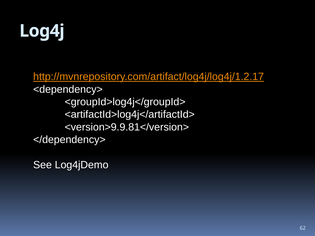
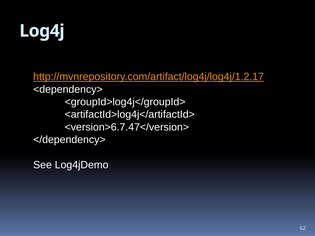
<version>9.9.81</version>: <version>9.9.81</version> -> <version>6.7.47</version>
